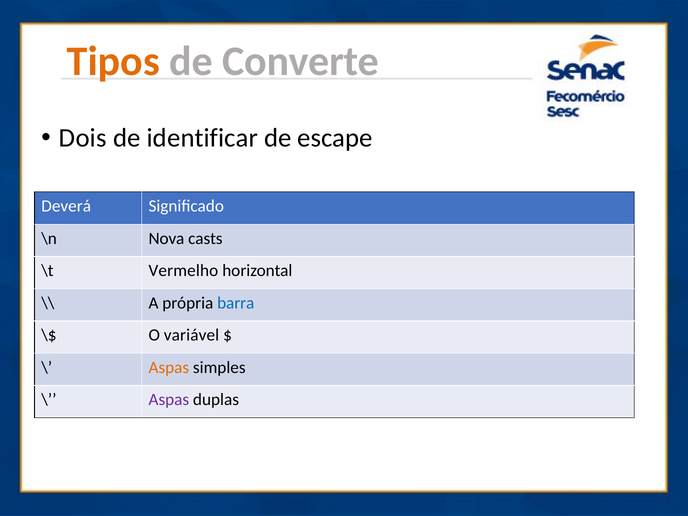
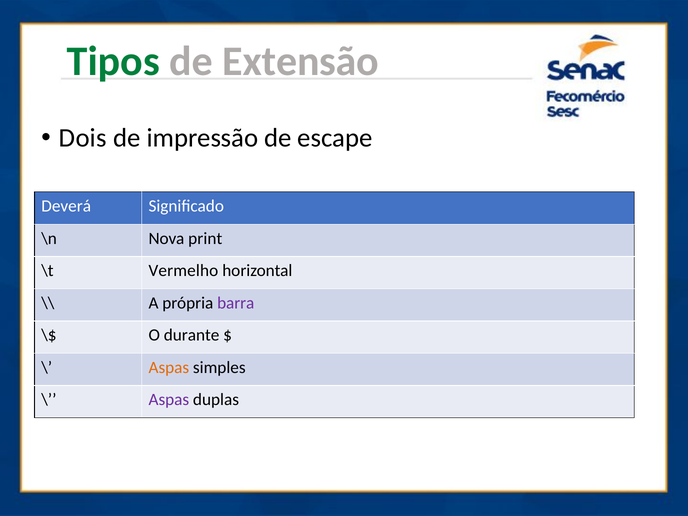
Tipos colour: orange -> green
Converte: Converte -> Extensão
identificar: identificar -> impressão
casts: casts -> print
barra colour: blue -> purple
variável: variável -> durante
